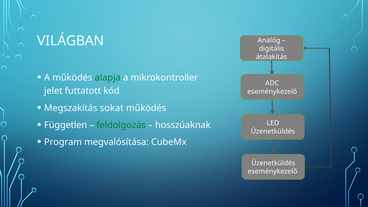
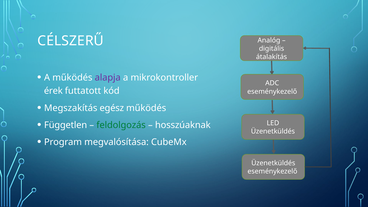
VILÁGBAN: VILÁGBAN -> CÉLSZERŰ
alapja colour: green -> purple
jelet: jelet -> érek
sokat: sokat -> egész
